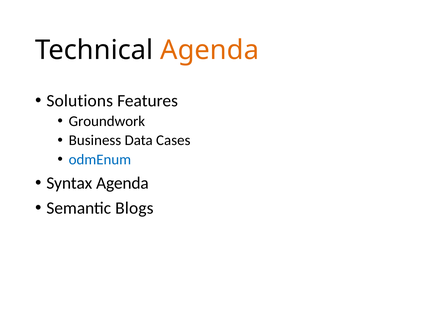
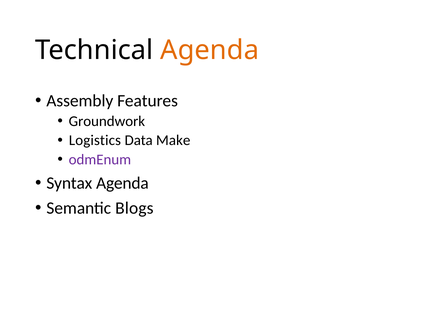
Solutions: Solutions -> Assembly
Business: Business -> Logistics
Cases: Cases -> Make
odmEnum colour: blue -> purple
